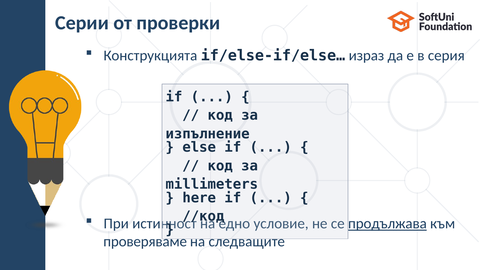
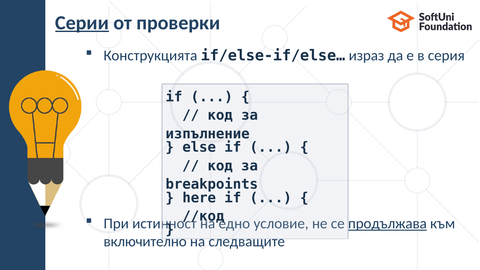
Серии underline: none -> present
millimeters: millimeters -> breakpoints
проверяваме: проверяваме -> включително
